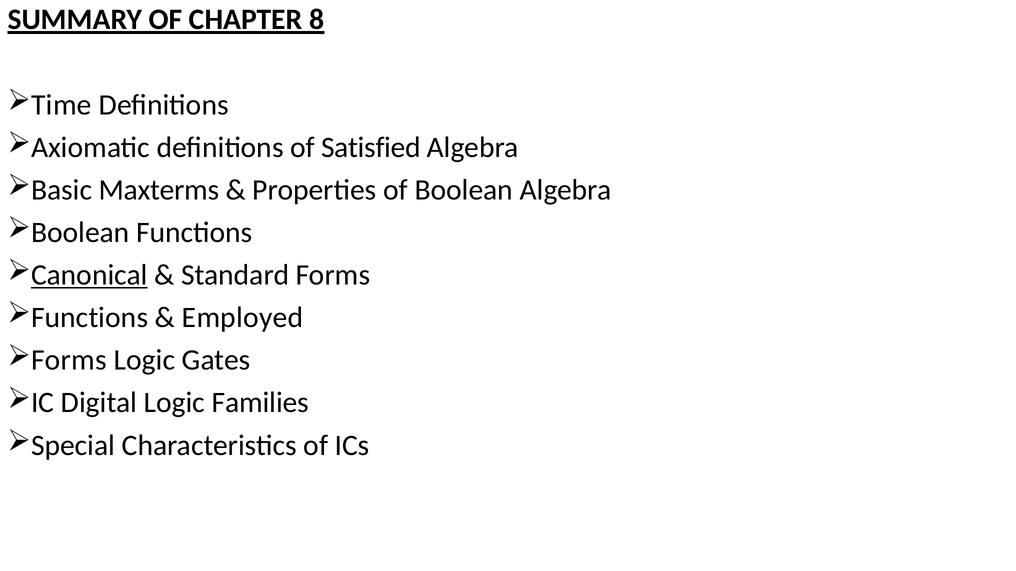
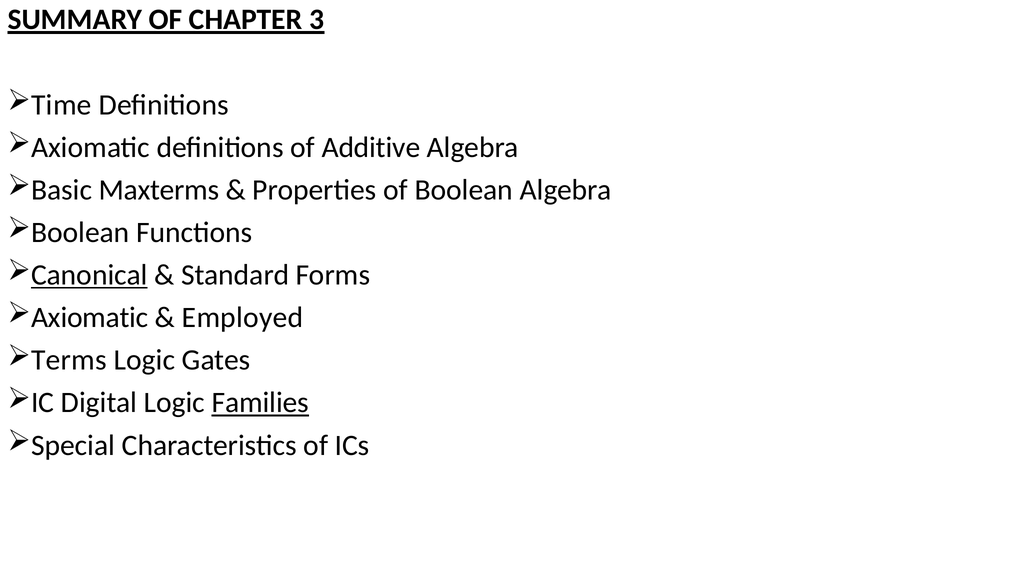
8: 8 -> 3
Satisfied: Satisfied -> Additive
Functions at (90, 318): Functions -> Axiomatic
Forms at (69, 360): Forms -> Terms
Families underline: none -> present
